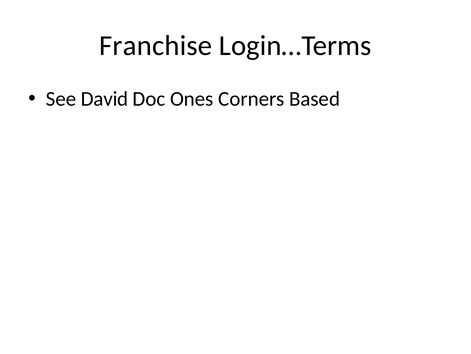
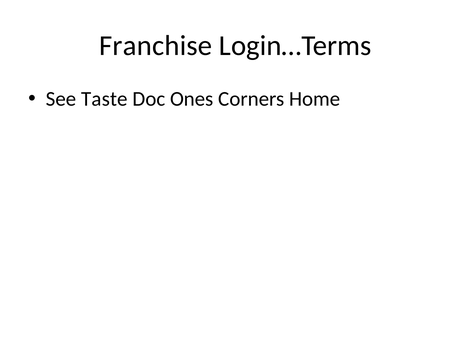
David: David -> Taste
Based: Based -> Home
